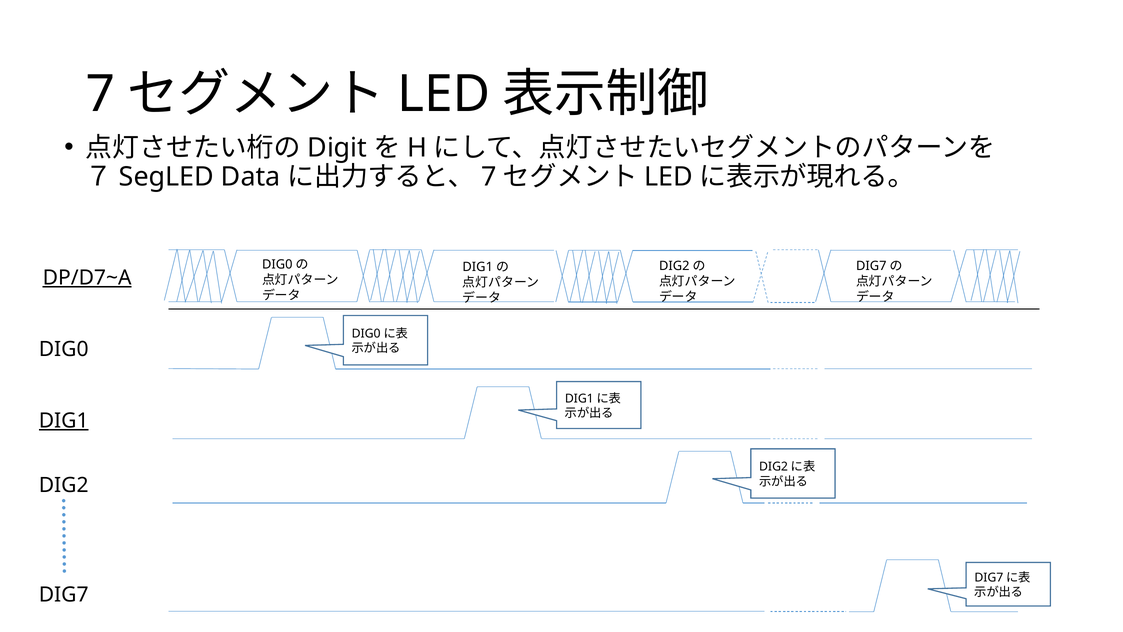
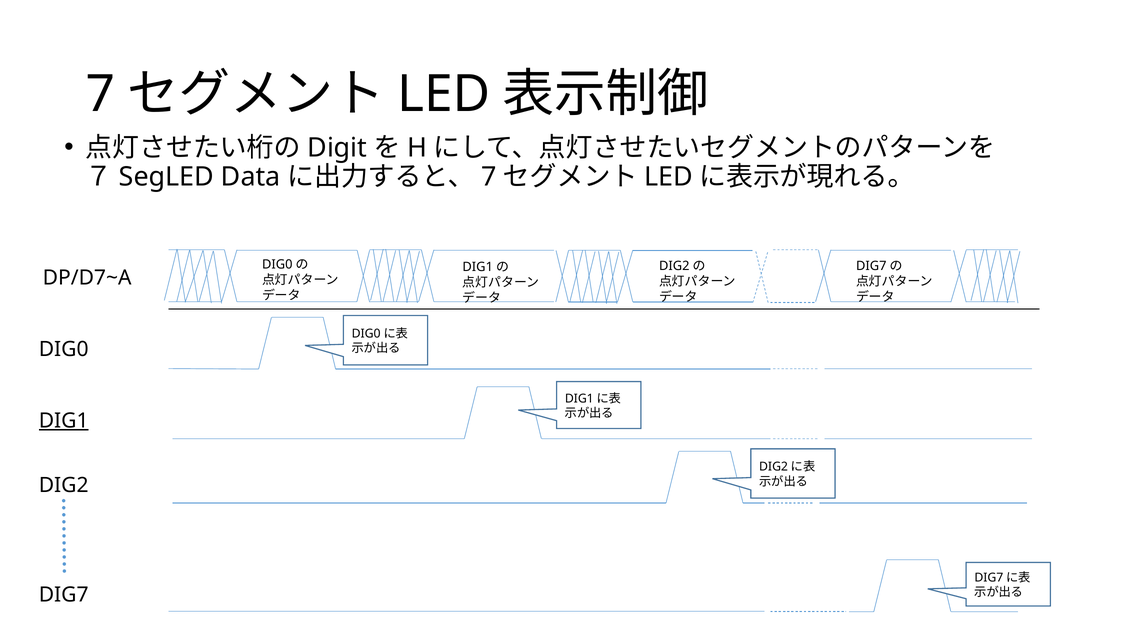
DP/D7~A underline: present -> none
